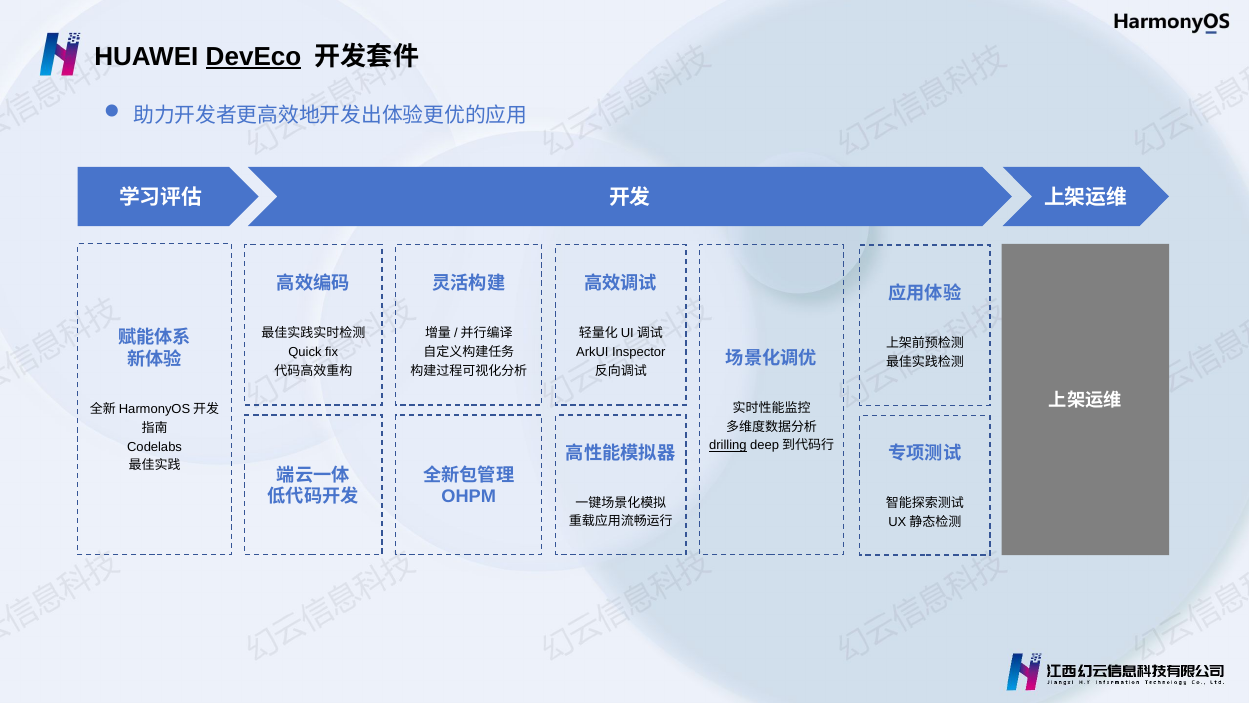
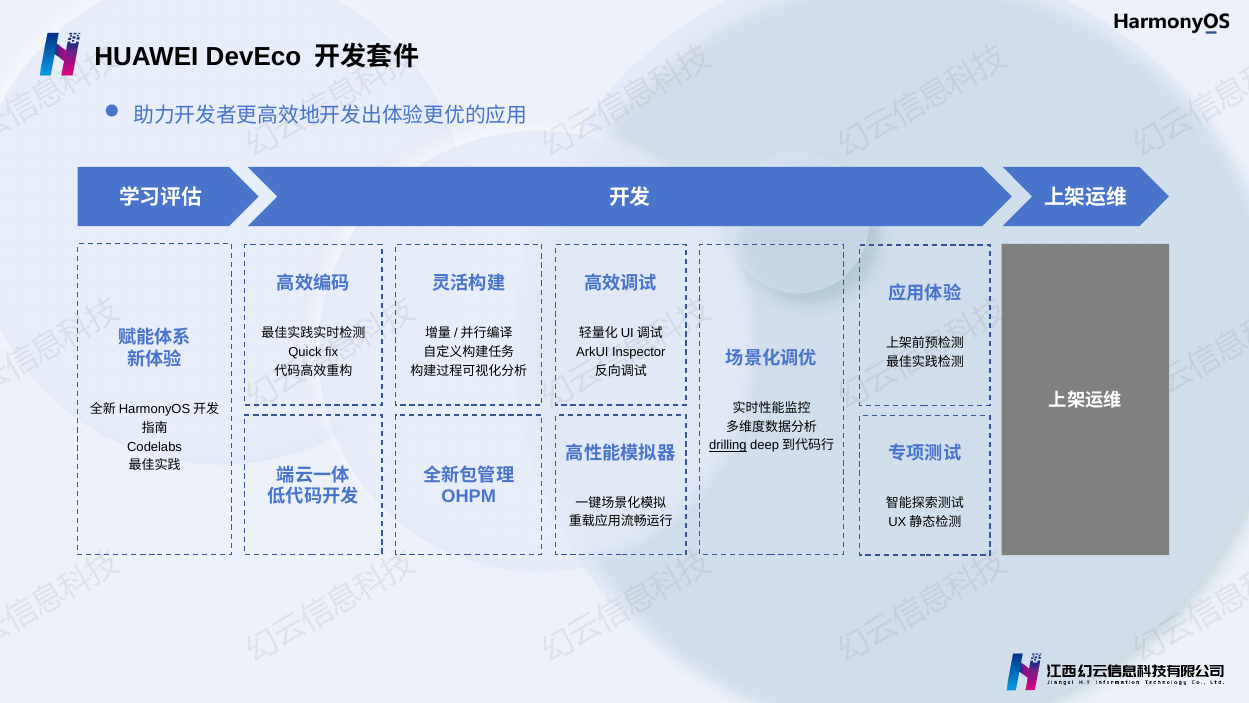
DevEco underline: present -> none
